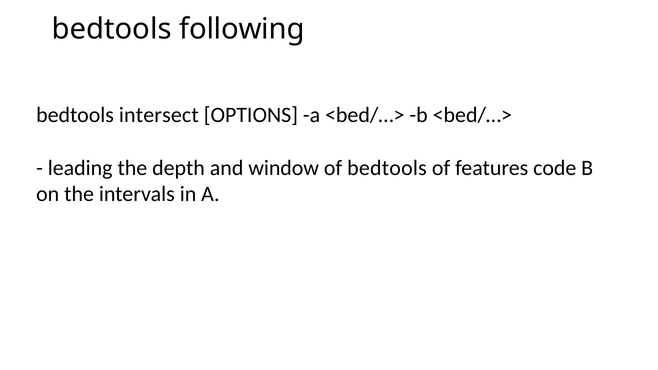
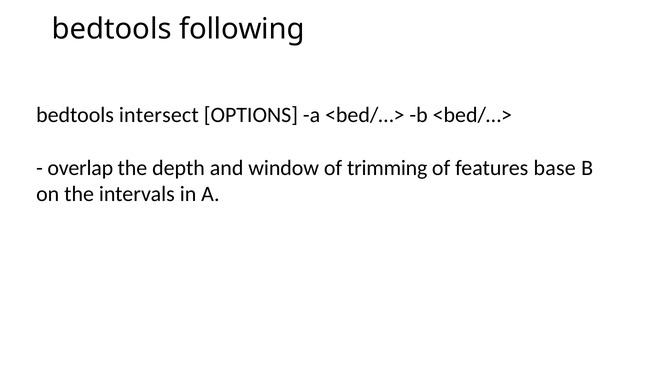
leading: leading -> overlap
of bedtools: bedtools -> trimming
code: code -> base
